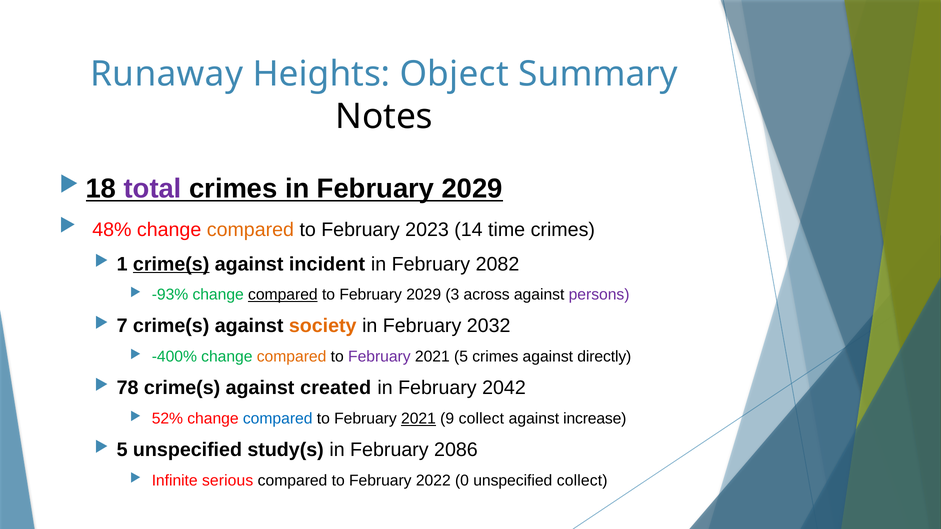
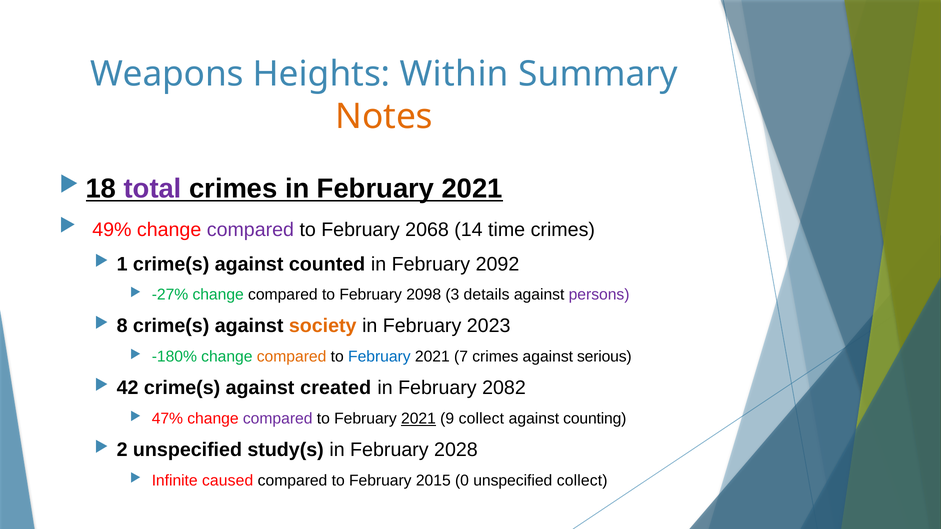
Runaway: Runaway -> Weapons
Object: Object -> Within
Notes colour: black -> orange
in February 2029: 2029 -> 2021
48%: 48% -> 49%
compared at (250, 230) colour: orange -> purple
2023: 2023 -> 2068
crime(s at (171, 264) underline: present -> none
incident: incident -> counted
2082: 2082 -> 2092
-93%: -93% -> -27%
compared at (283, 295) underline: present -> none
to February 2029: 2029 -> 2098
across: across -> details
7: 7 -> 8
2032: 2032 -> 2023
-400%: -400% -> -180%
February at (379, 357) colour: purple -> blue
2021 5: 5 -> 7
directly: directly -> serious
78: 78 -> 42
2042: 2042 -> 2082
52%: 52% -> 47%
compared at (278, 419) colour: blue -> purple
increase: increase -> counting
5 at (122, 450): 5 -> 2
2086: 2086 -> 2028
serious: serious -> caused
2022: 2022 -> 2015
